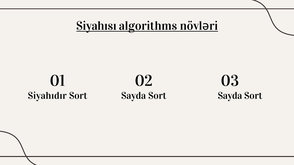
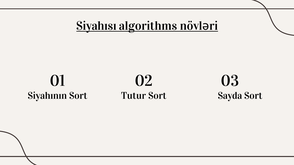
Siyahıdır: Siyahıdır -> Siyahının
Sayda at (134, 96): Sayda -> Tutur
